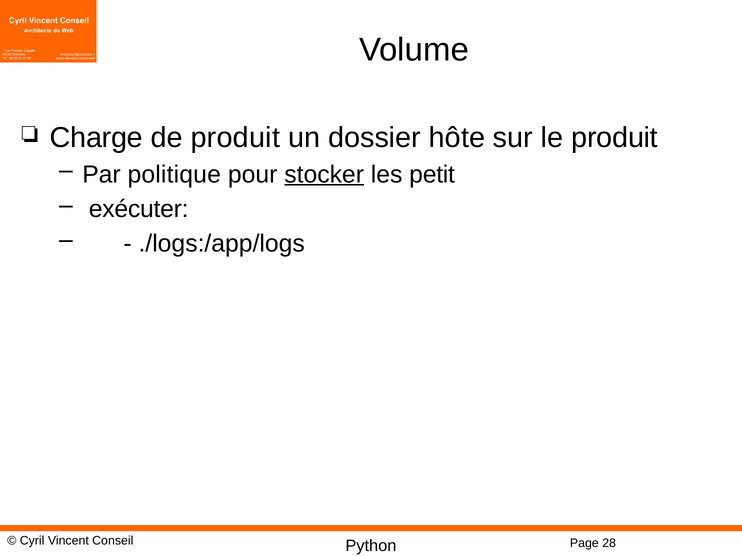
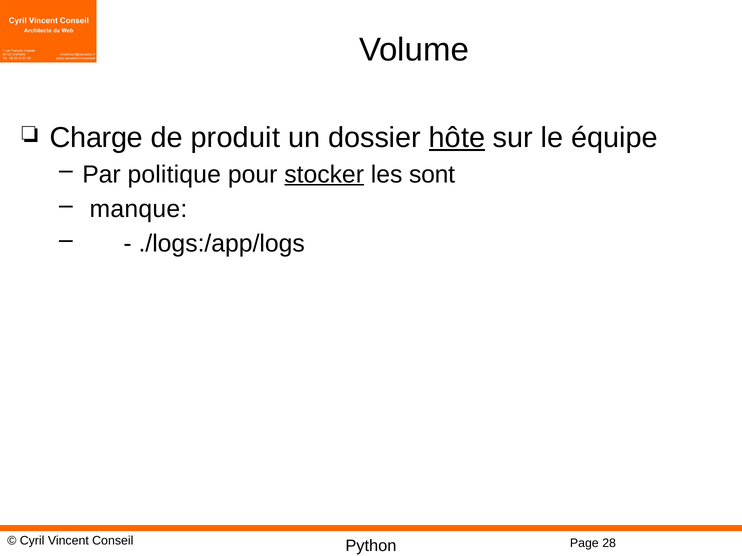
hôte underline: none -> present
le produit: produit -> équipe
petit: petit -> sont
exécuter: exécuter -> manque
